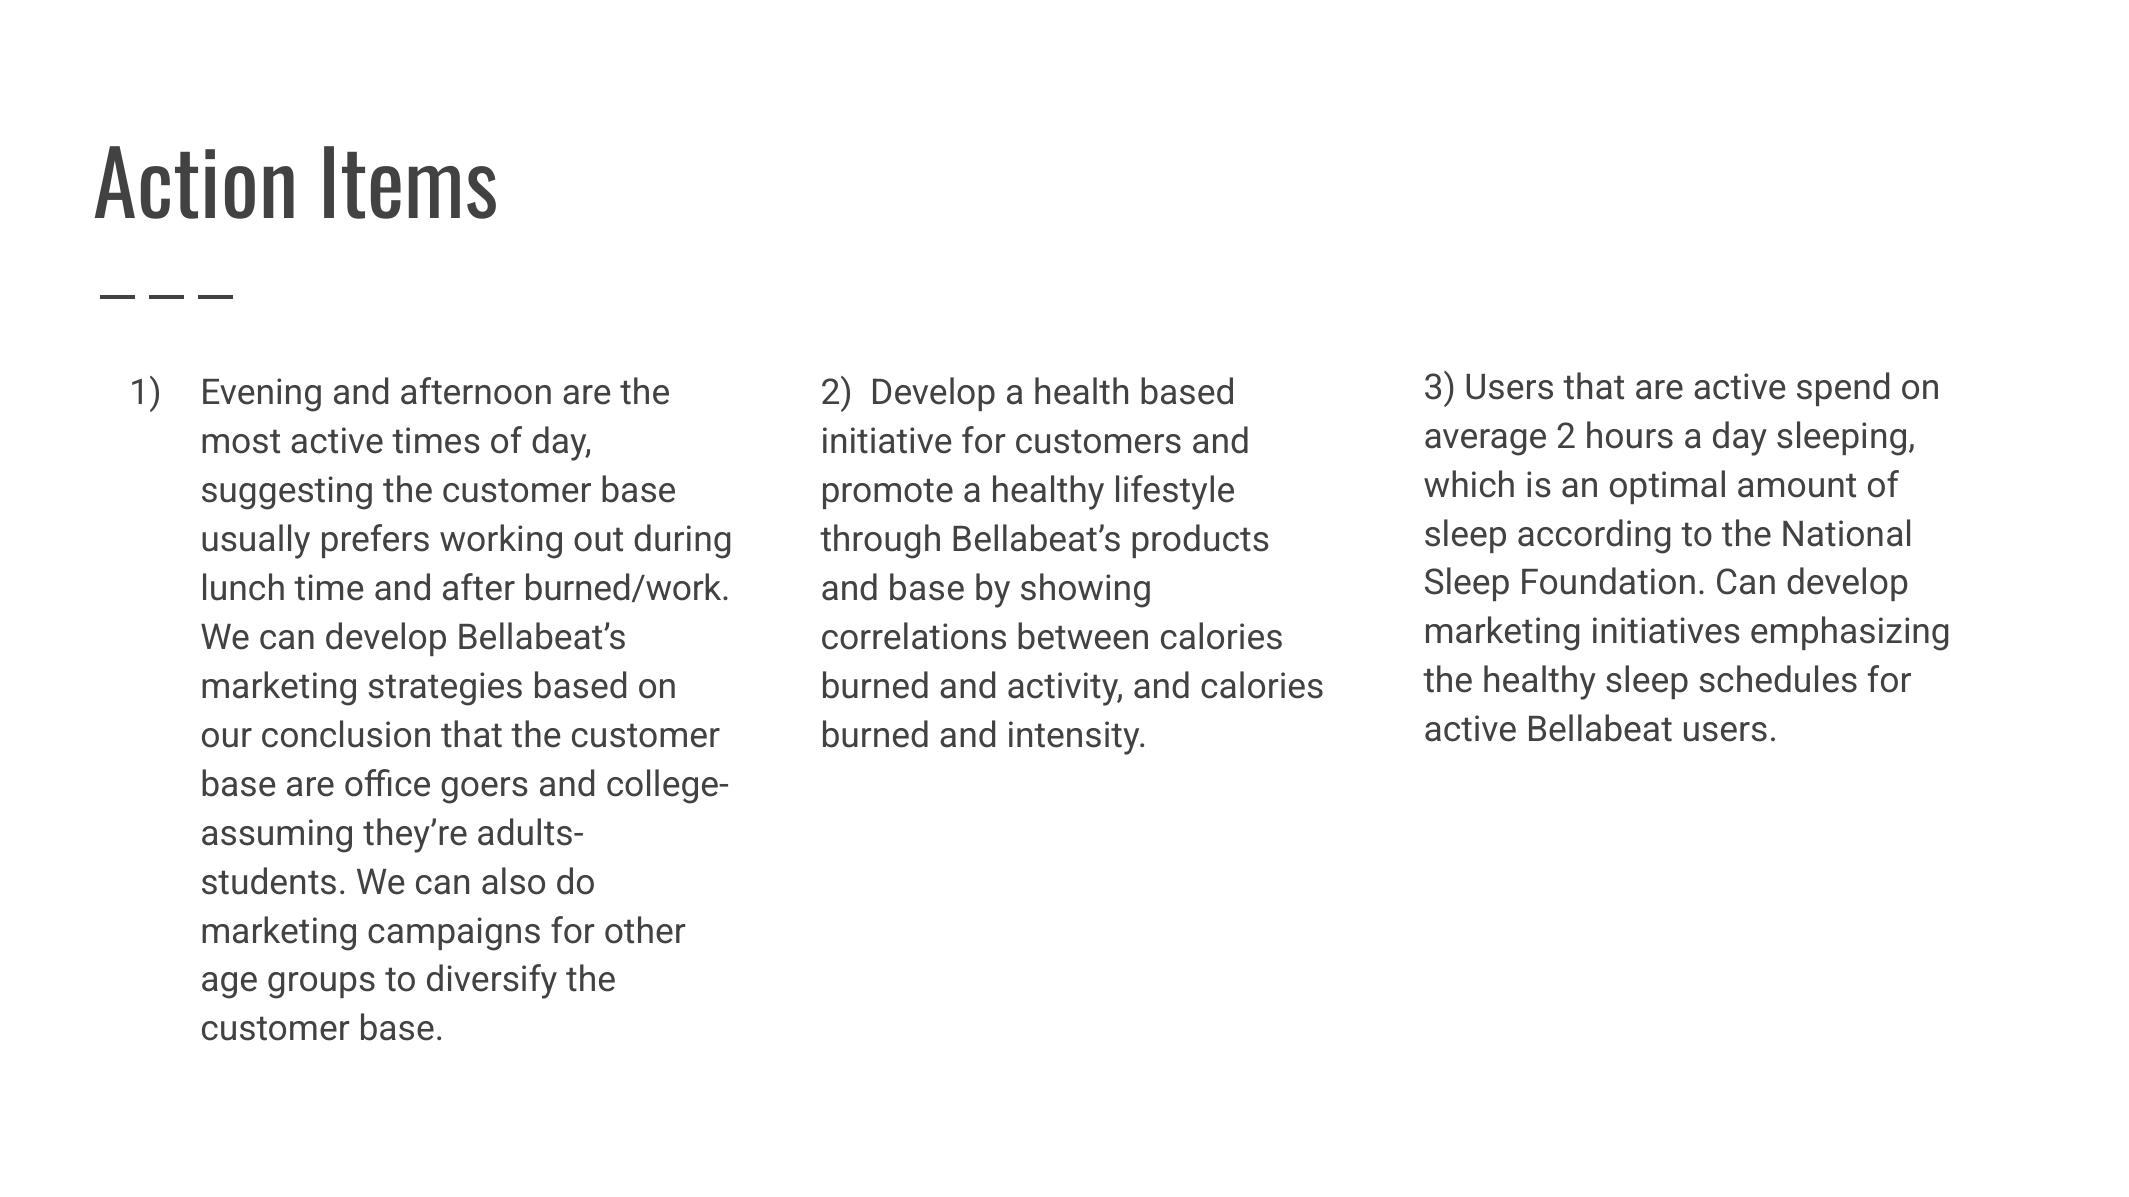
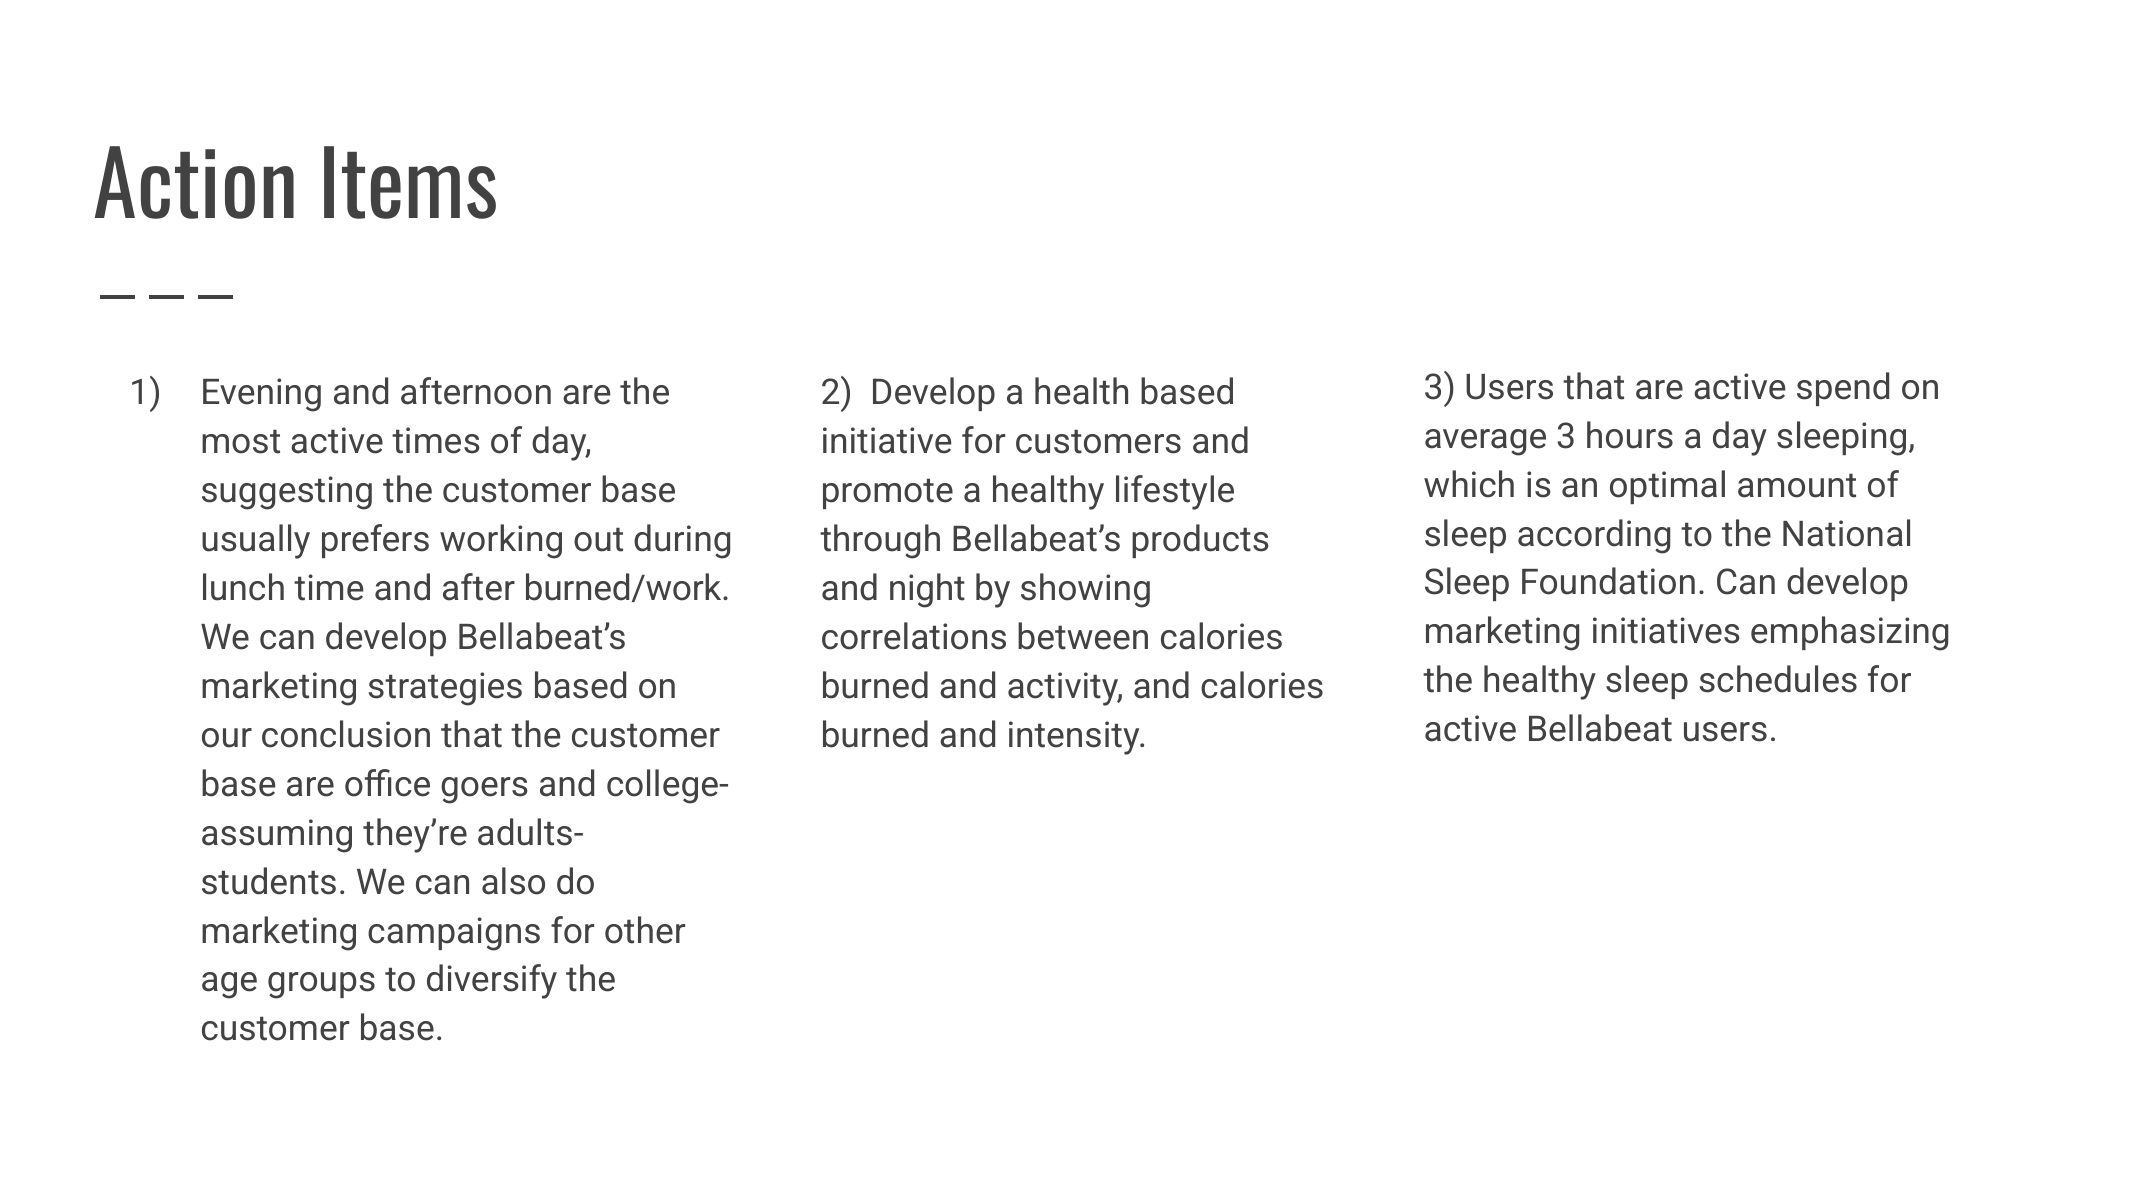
average 2: 2 -> 3
and base: base -> night
